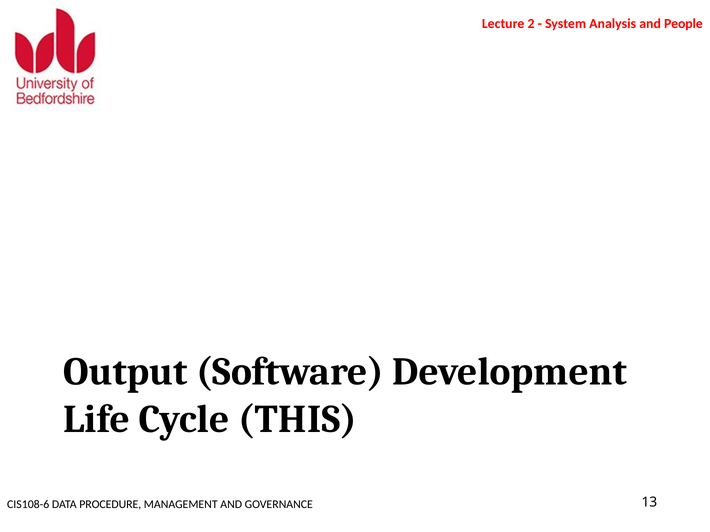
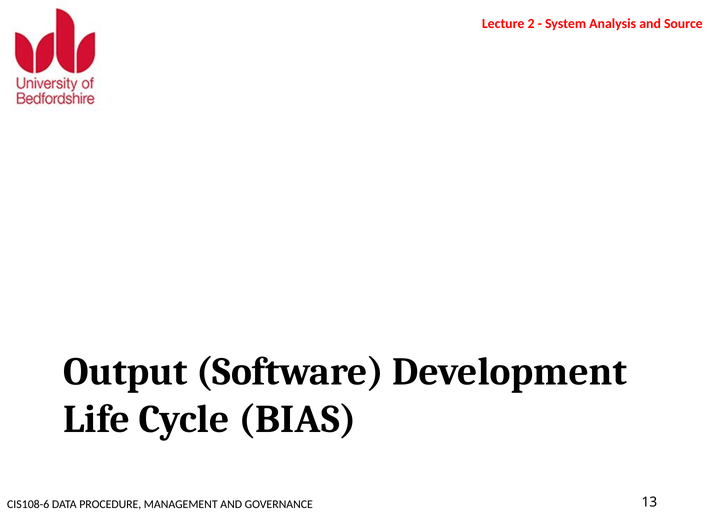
People: People -> Source
THIS: THIS -> BIAS
